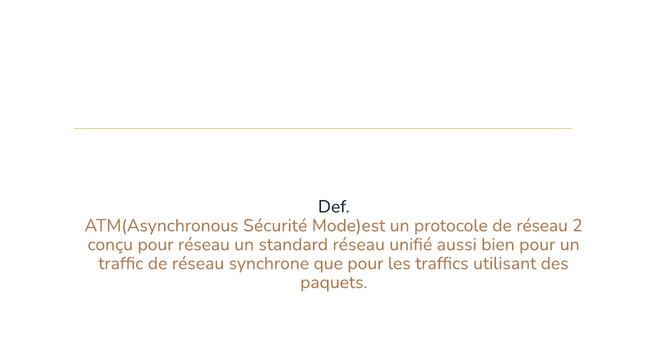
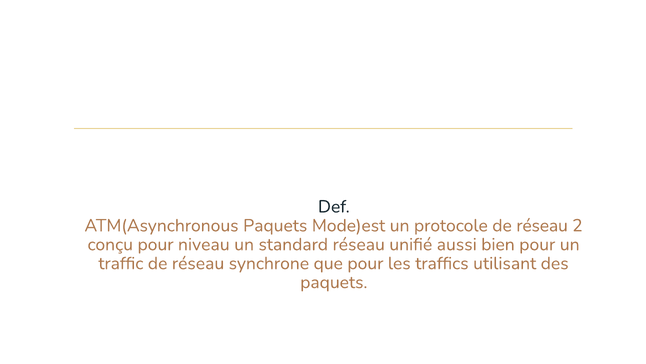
ATM(Asynchronous Sécurité: Sécurité -> Paquets
pour réseau: réseau -> niveau
